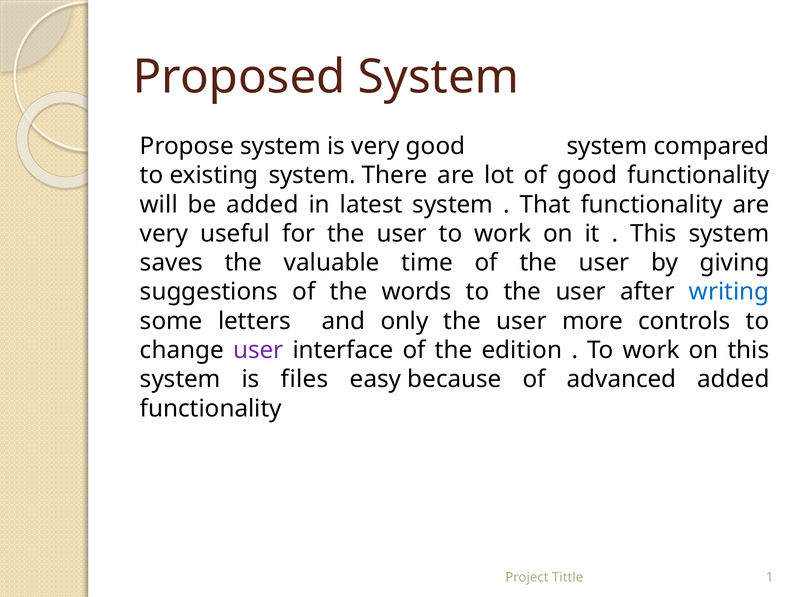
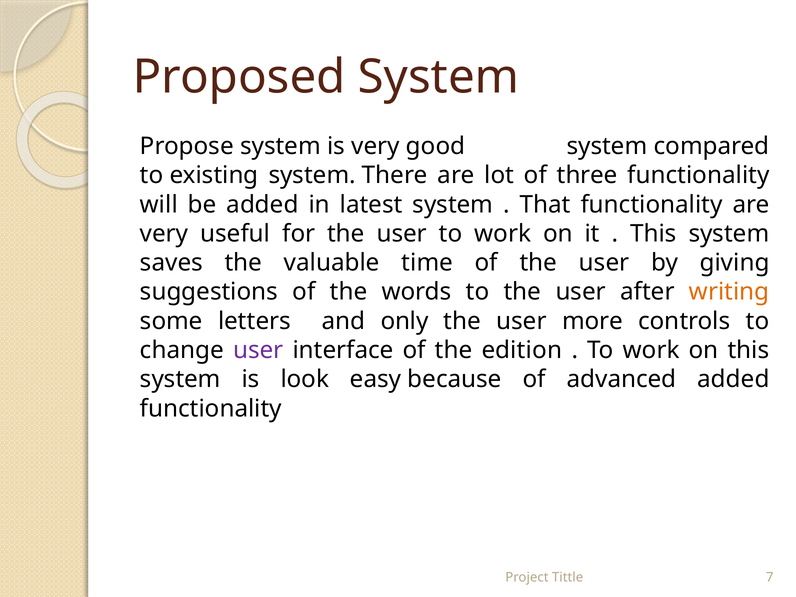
of good: good -> three
writing colour: blue -> orange
files: files -> look
1: 1 -> 7
